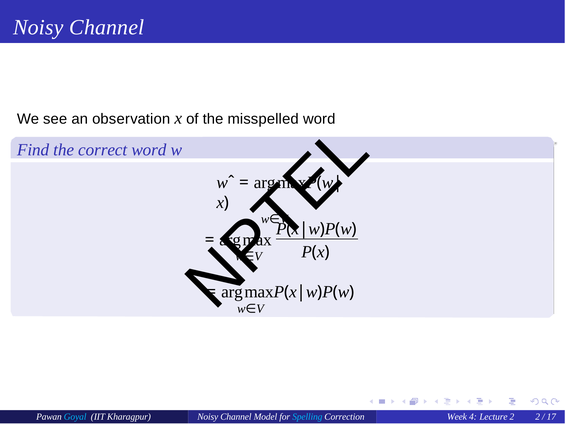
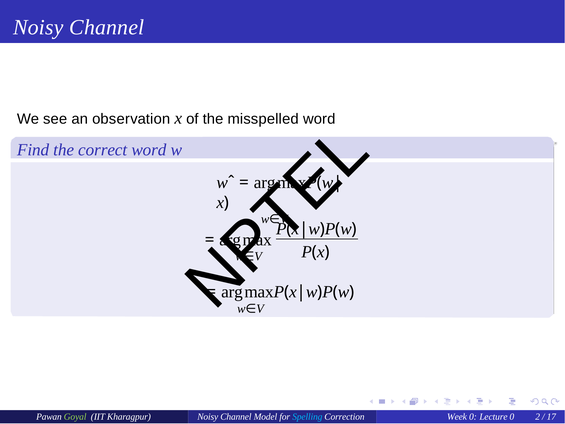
Goyal colour: light blue -> light green
Week 4: 4 -> 0
Lecture 2: 2 -> 0
